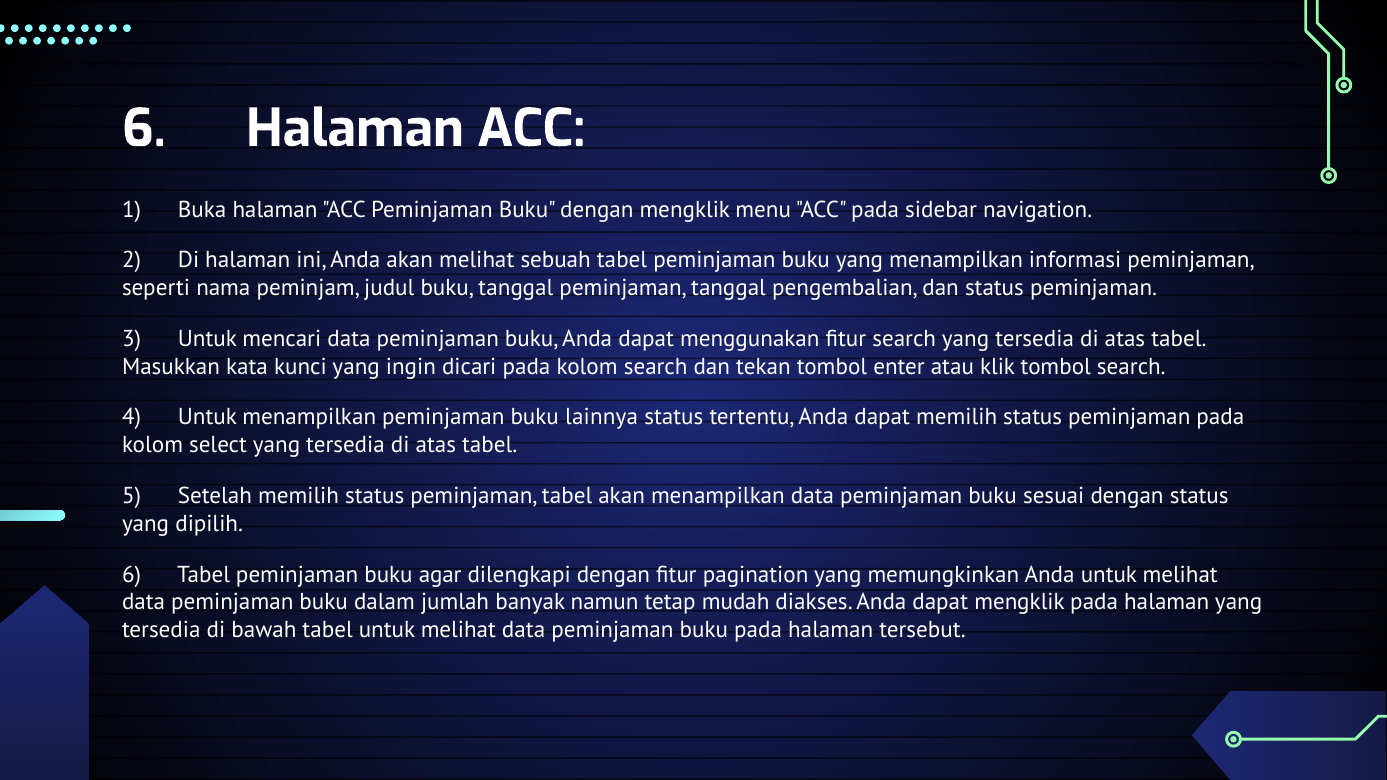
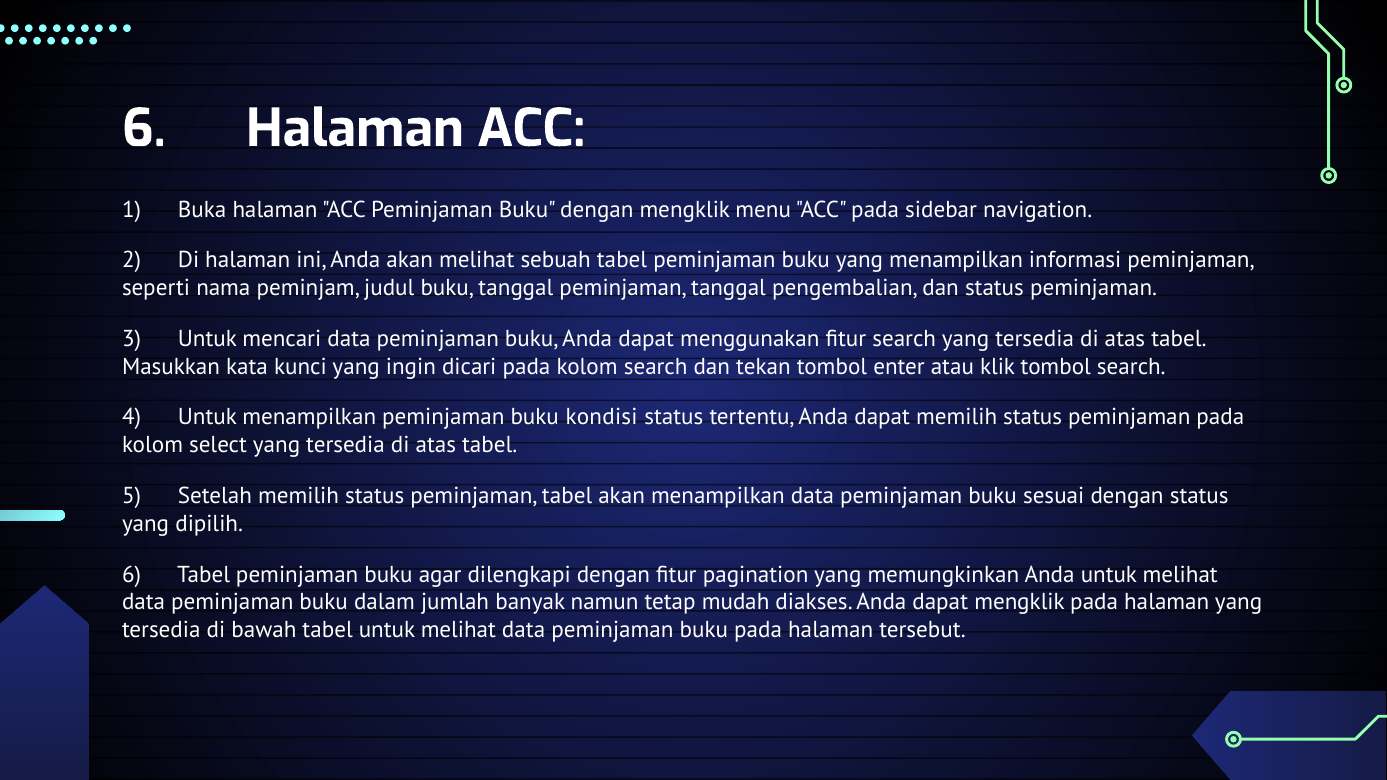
lainnya: lainnya -> kondisi
